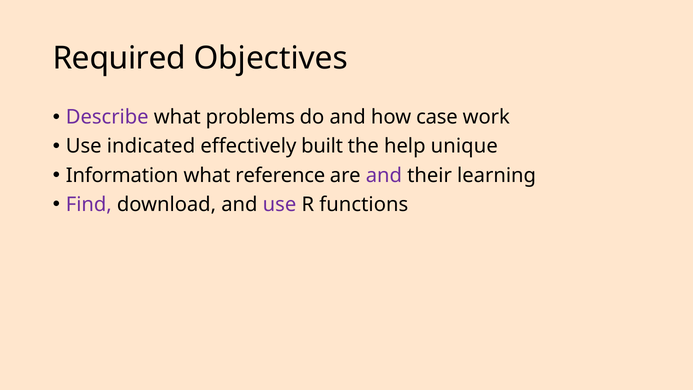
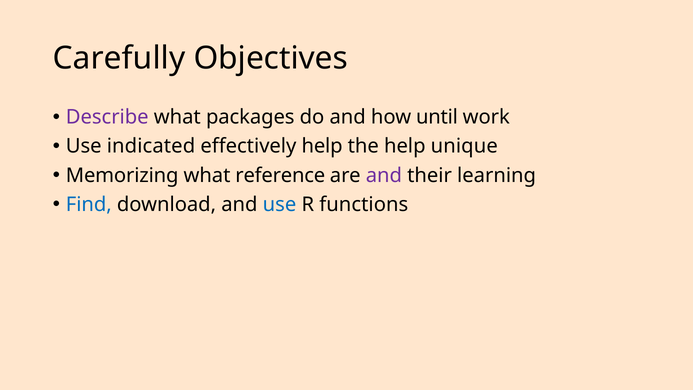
Required: Required -> Carefully
problems: problems -> packages
case: case -> until
effectively built: built -> help
Information: Information -> Memorizing
Find colour: purple -> blue
use at (280, 204) colour: purple -> blue
